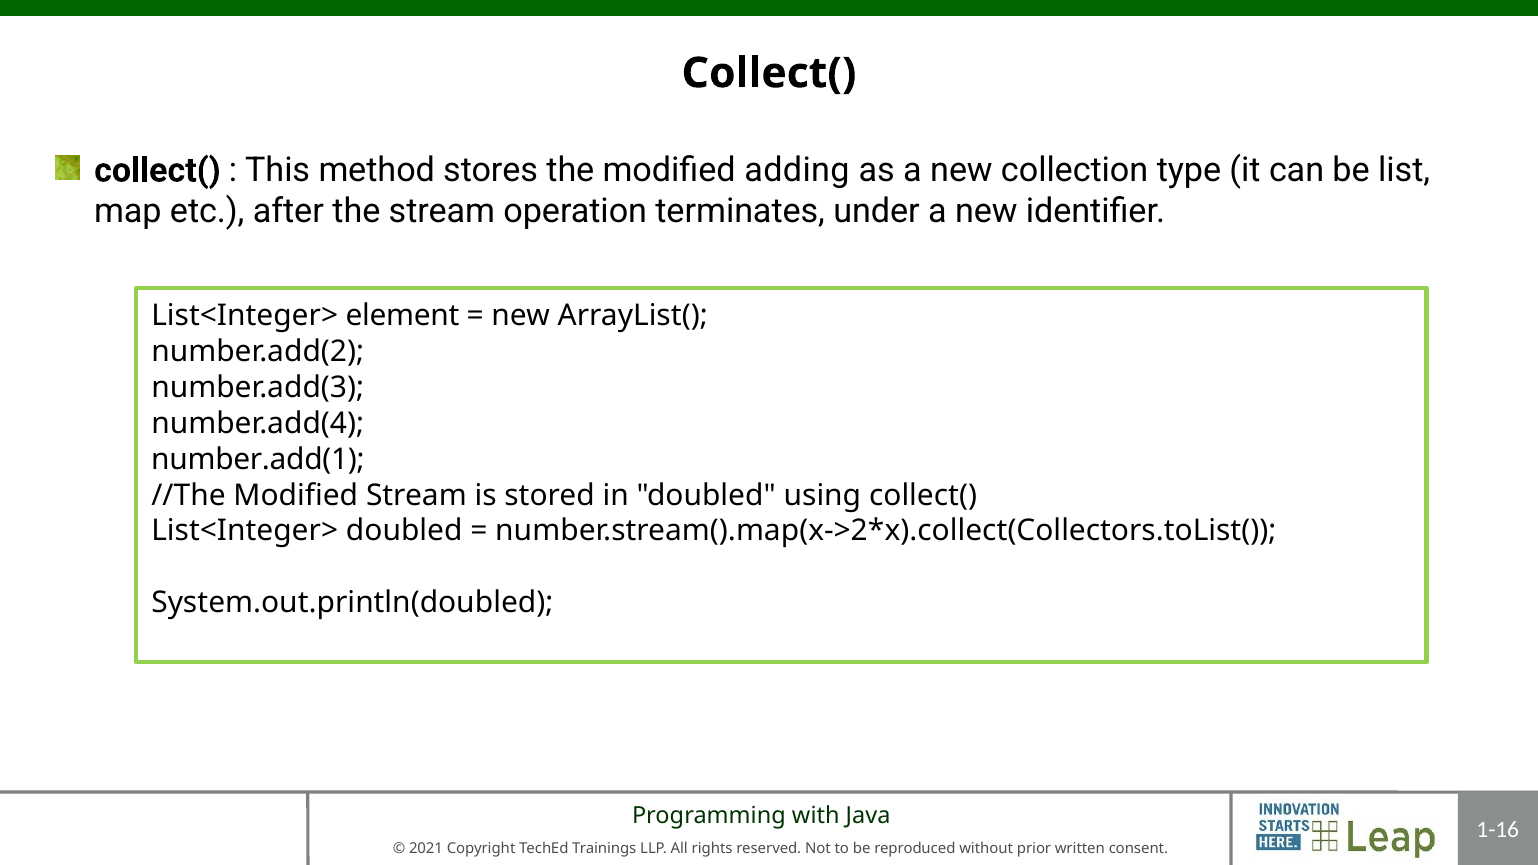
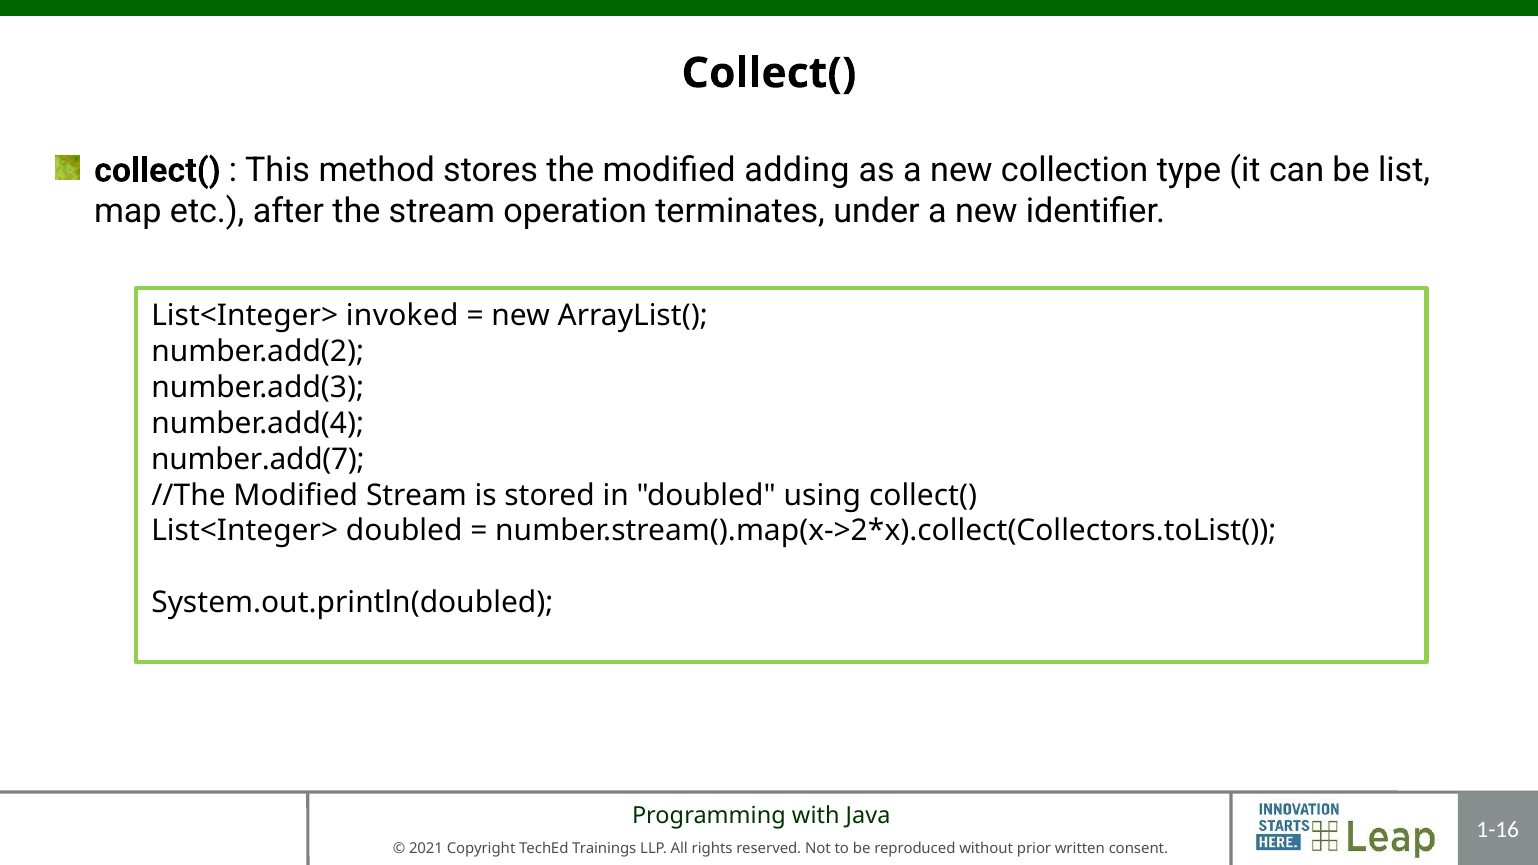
element: element -> invoked
number.add(1: number.add(1 -> number.add(7
